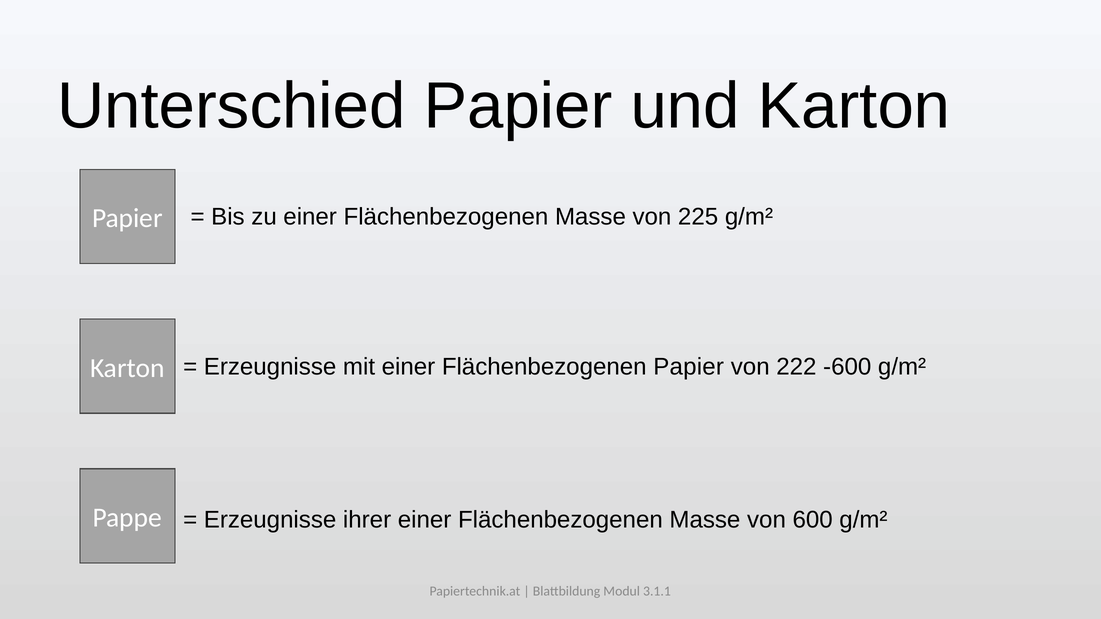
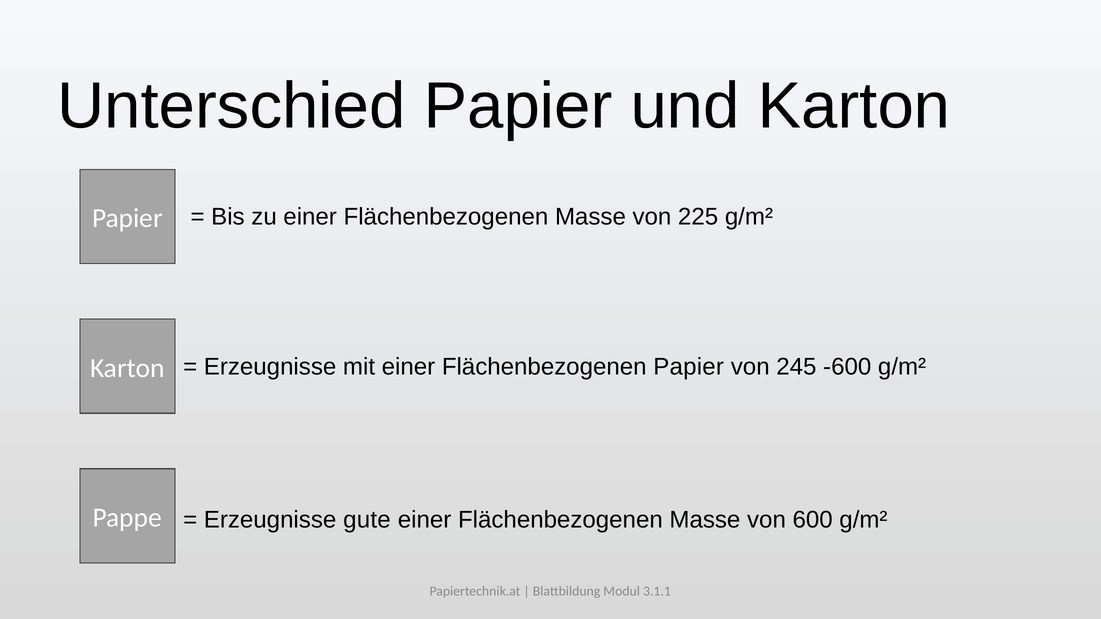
222: 222 -> 245
ihrer: ihrer -> gute
